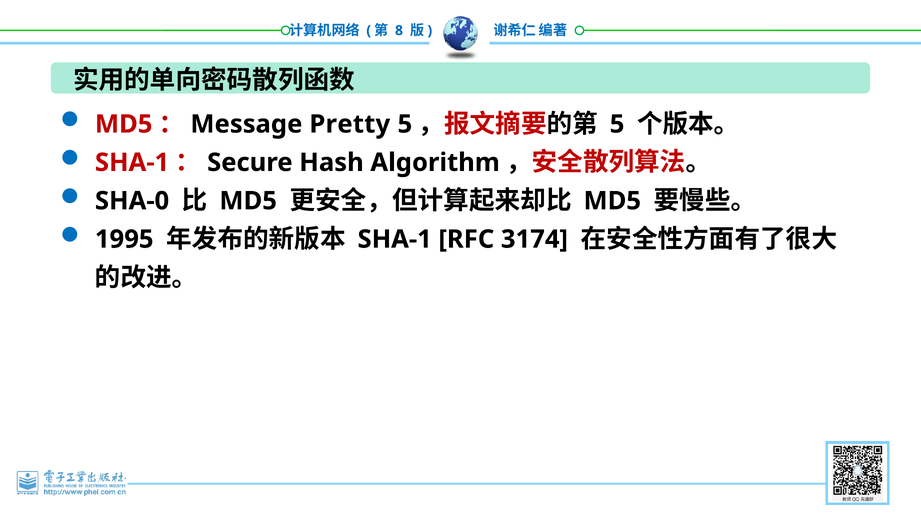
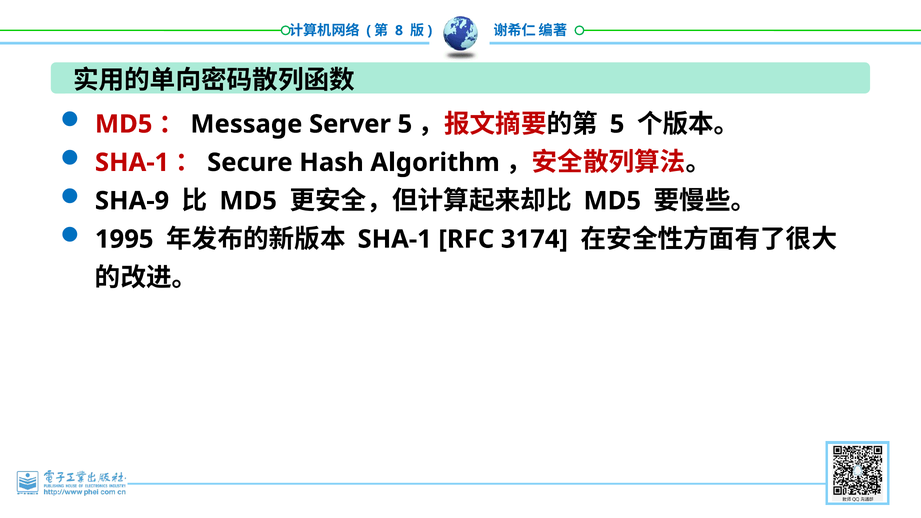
Pretty: Pretty -> Server
SHA-0: SHA-0 -> SHA-9
